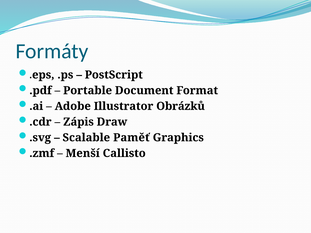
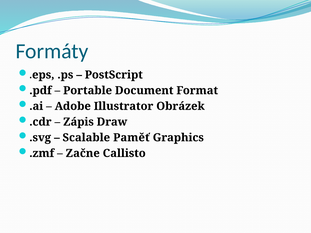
Obrázků: Obrázků -> Obrázek
Menší: Menší -> Začne
